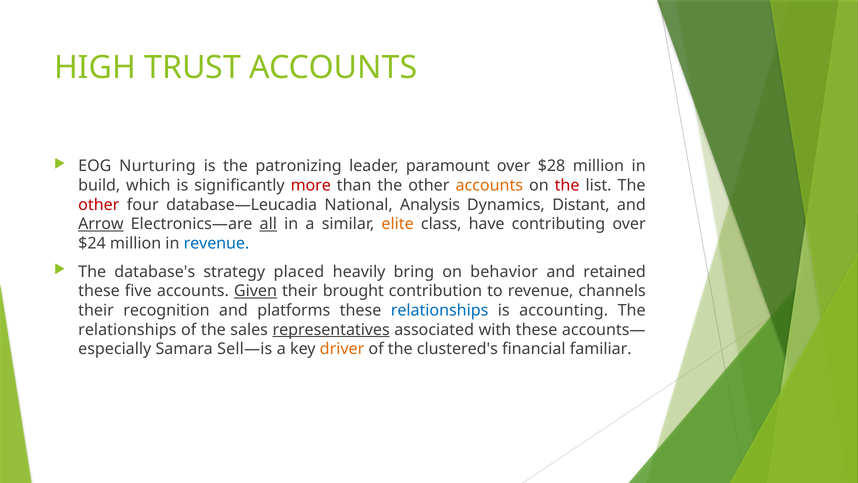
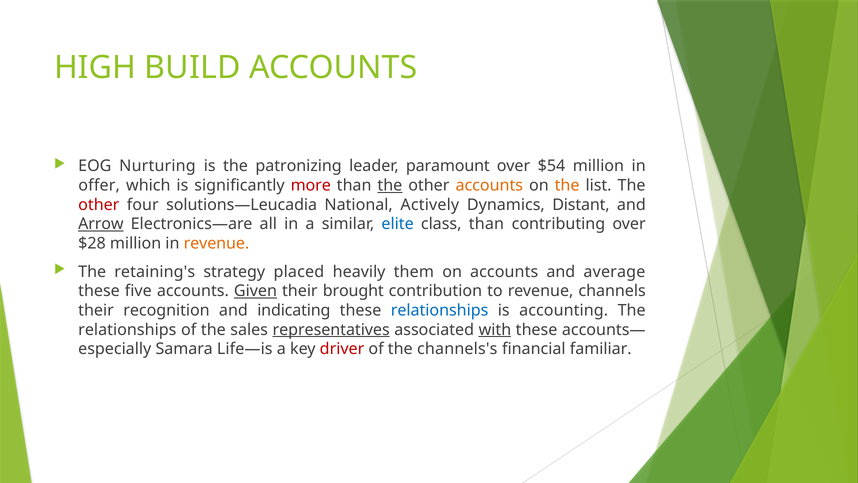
TRUST: TRUST -> BUILD
$28: $28 -> $54
build: build -> offer
the at (390, 185) underline: none -> present
the at (567, 185) colour: red -> orange
database—Leucadia: database—Leucadia -> solutions—Leucadia
Analysis: Analysis -> Actively
all underline: present -> none
elite colour: orange -> blue
class have: have -> than
$24: $24 -> $28
revenue at (216, 243) colour: blue -> orange
database's: database's -> retaining's
bring: bring -> them
on behavior: behavior -> accounts
retained: retained -> average
platforms: platforms -> indicating
with underline: none -> present
Sell—is: Sell—is -> Life—is
driver colour: orange -> red
clustered's: clustered's -> channels's
